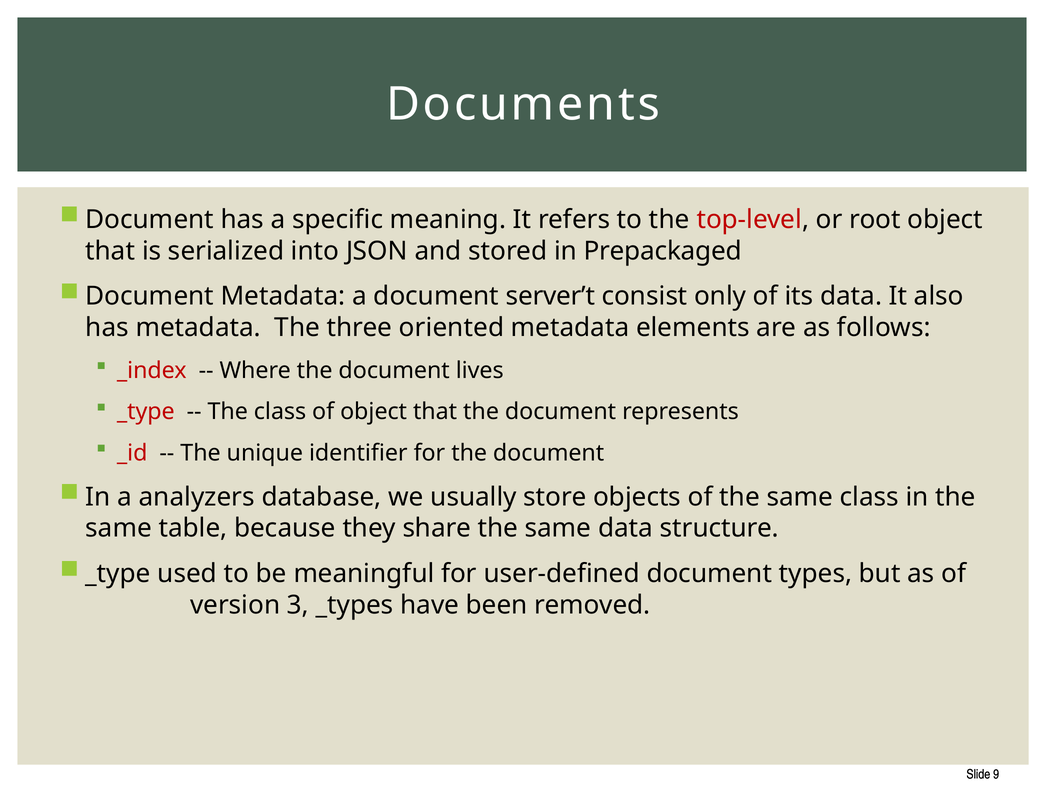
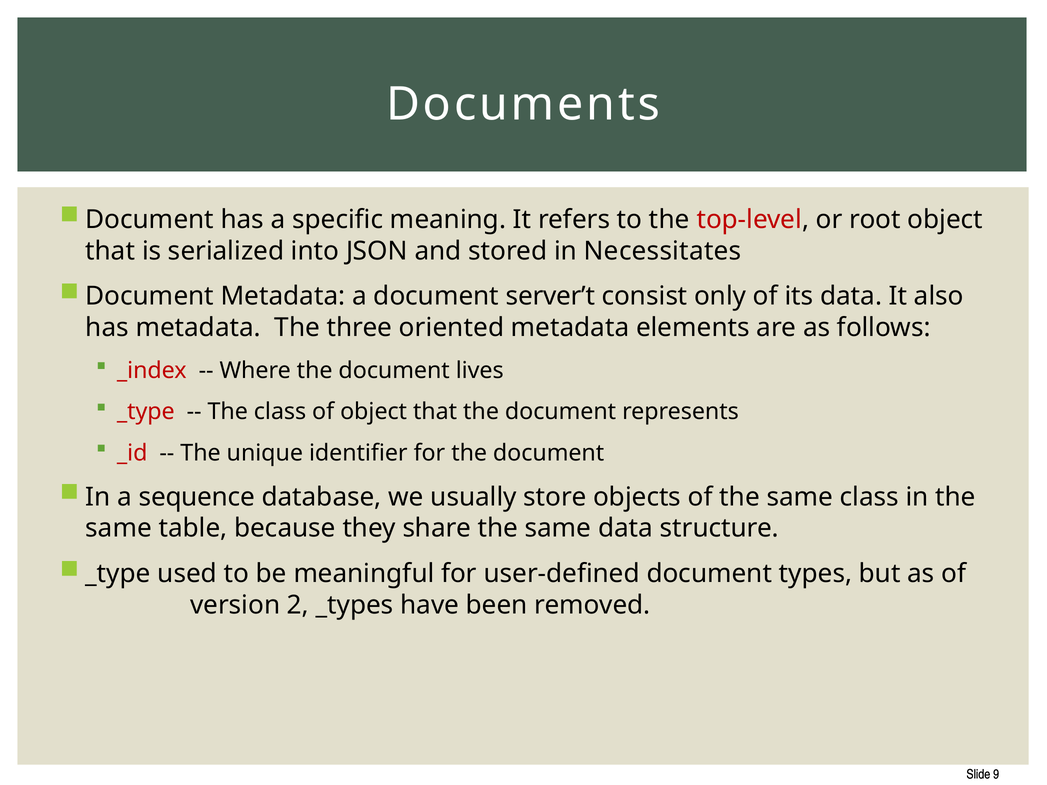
Prepackaged: Prepackaged -> Necessitates
analyzers: analyzers -> sequence
3: 3 -> 2
